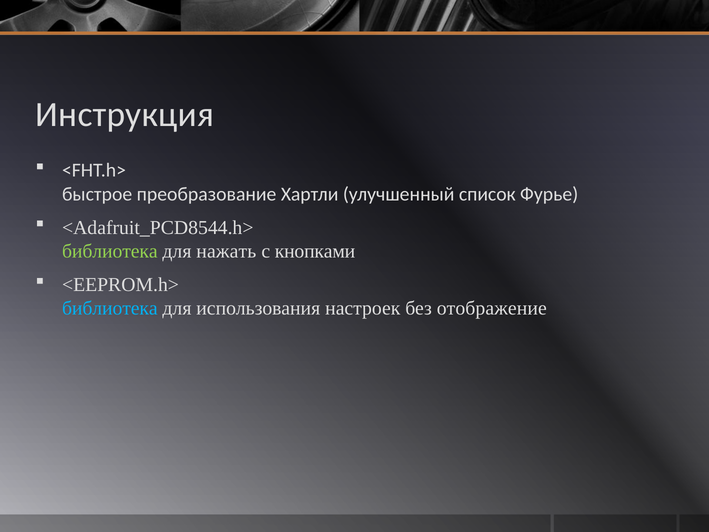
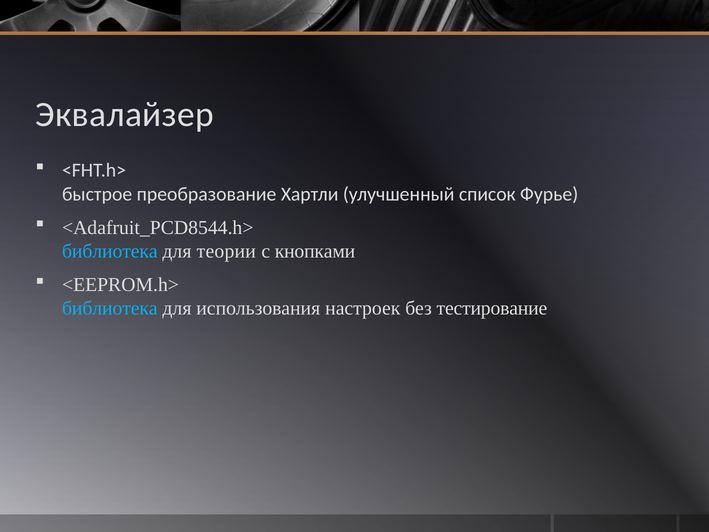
Инструкция: Инструкция -> Эквалайзер
библиотека at (110, 251) colour: light green -> light blue
нажать: нажать -> теории
отображение: отображение -> тестирование
